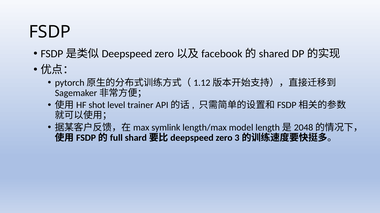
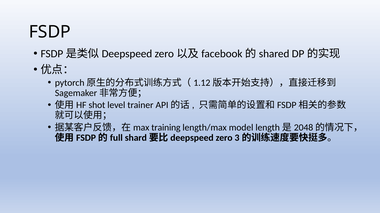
symlink: symlink -> training
